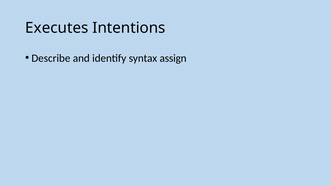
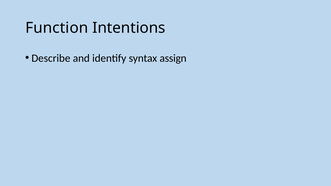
Executes: Executes -> Function
